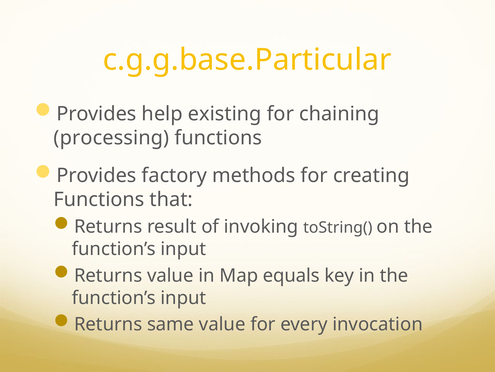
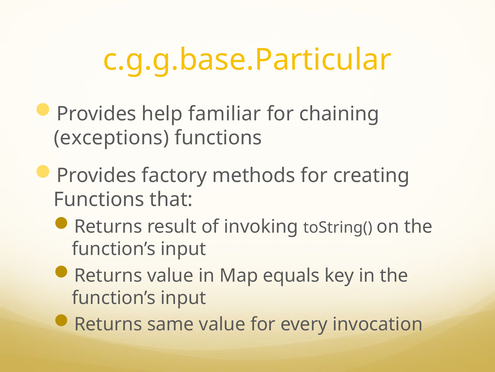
existing: existing -> familiar
processing: processing -> exceptions
